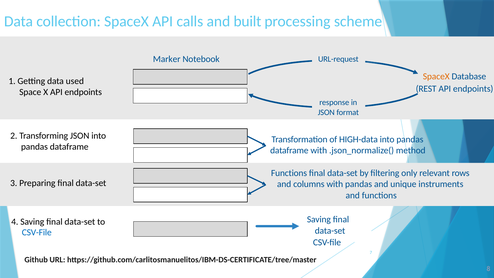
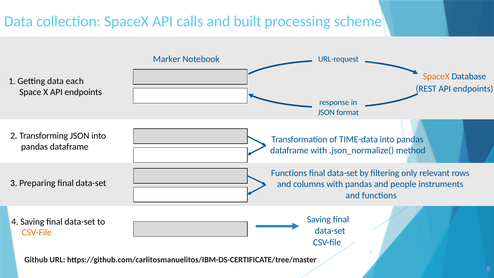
used: used -> each
HIGH-data: HIGH-data -> TIME-data
unique: unique -> people
CSV-File at (37, 232) colour: blue -> orange
